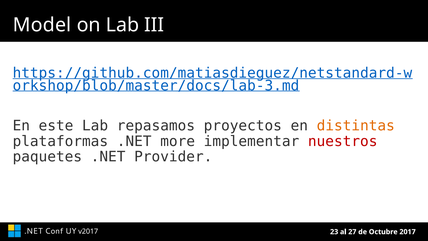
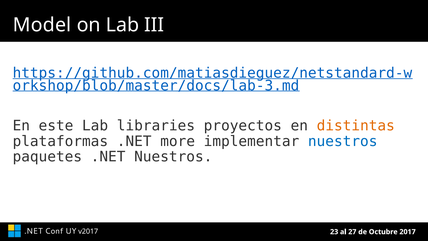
repasamos: repasamos -> libraries
nuestros at (343, 141) colour: red -> blue
.NET Provider: Provider -> Nuestros
